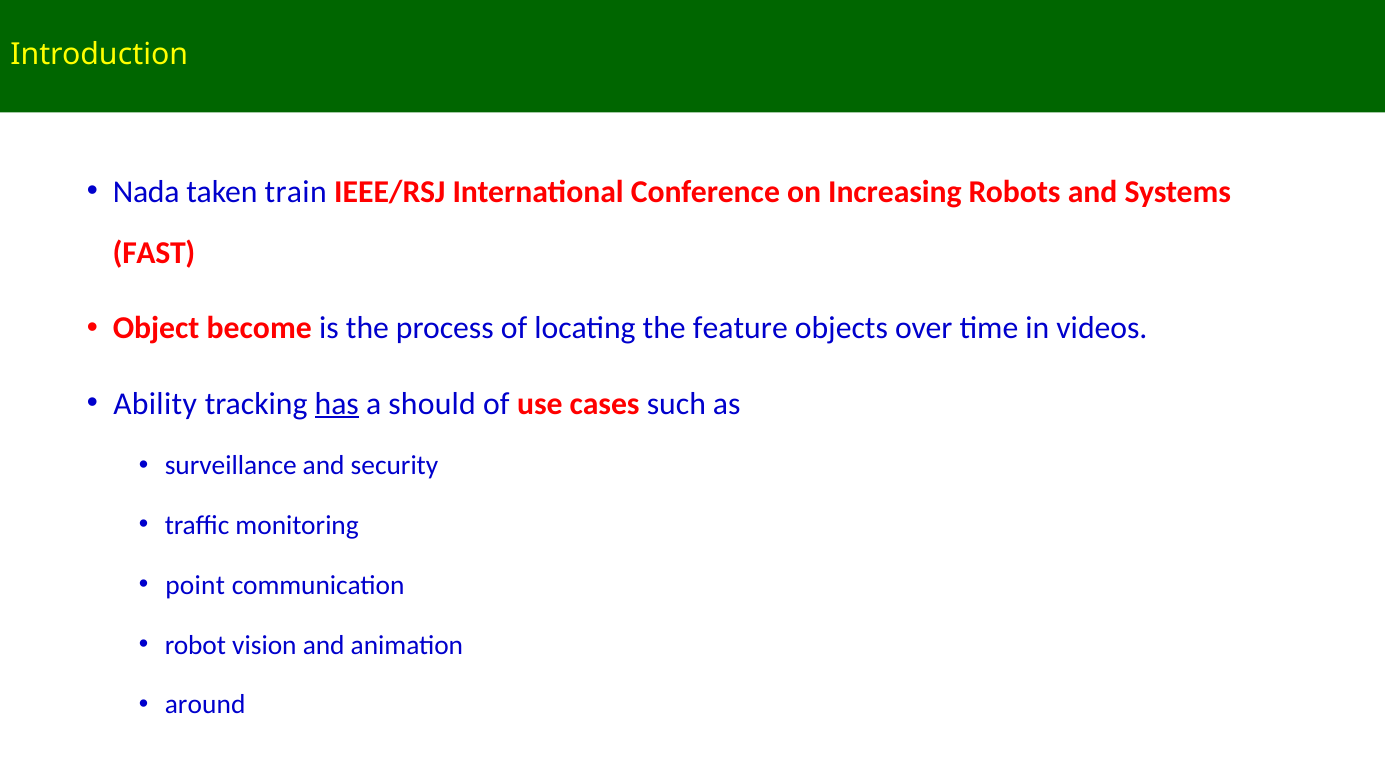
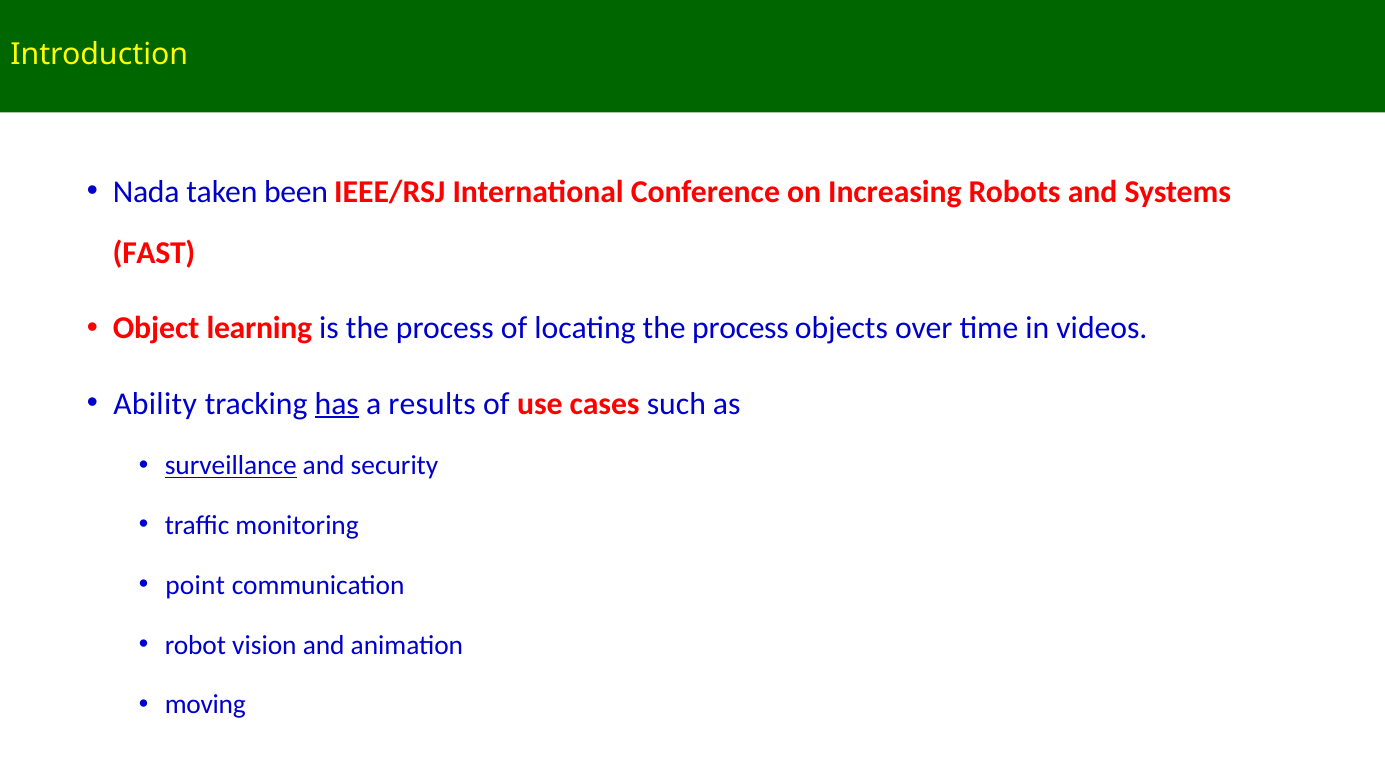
train: train -> been
become: become -> learning
locating the feature: feature -> process
should: should -> results
surveillance underline: none -> present
around: around -> moving
